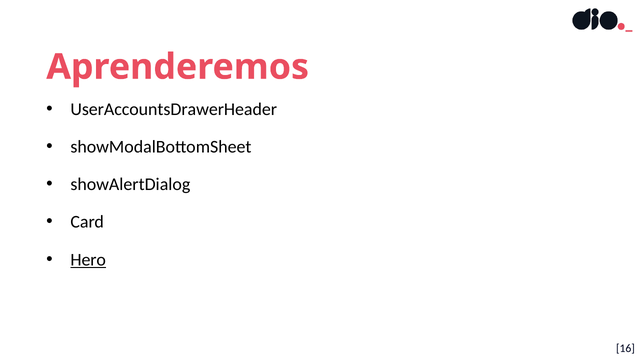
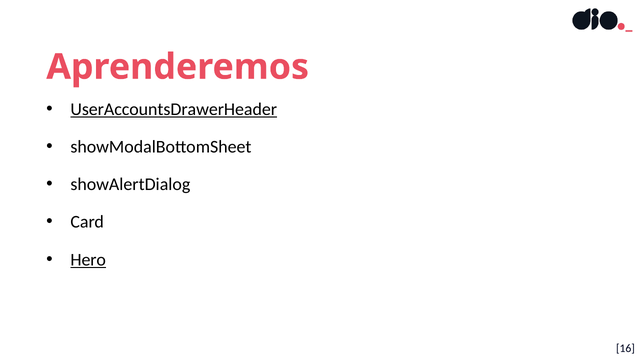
UserAccountsDrawerHeader underline: none -> present
